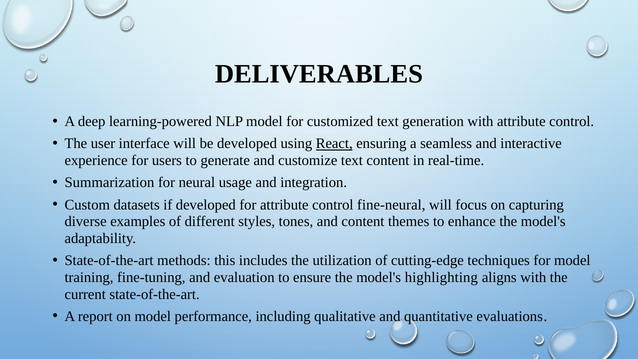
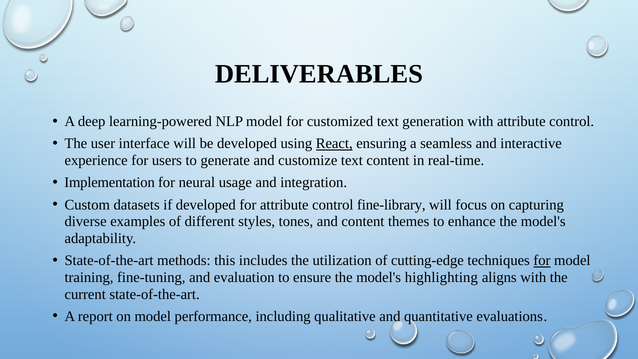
Summarization: Summarization -> Implementation
fine-neural: fine-neural -> fine-library
for at (542, 260) underline: none -> present
